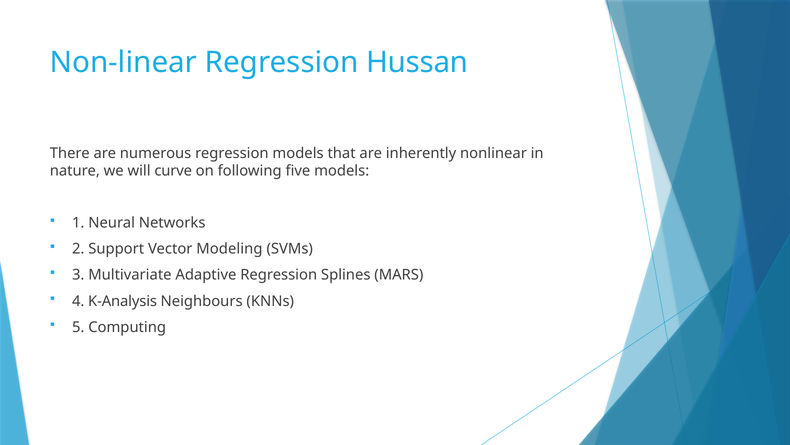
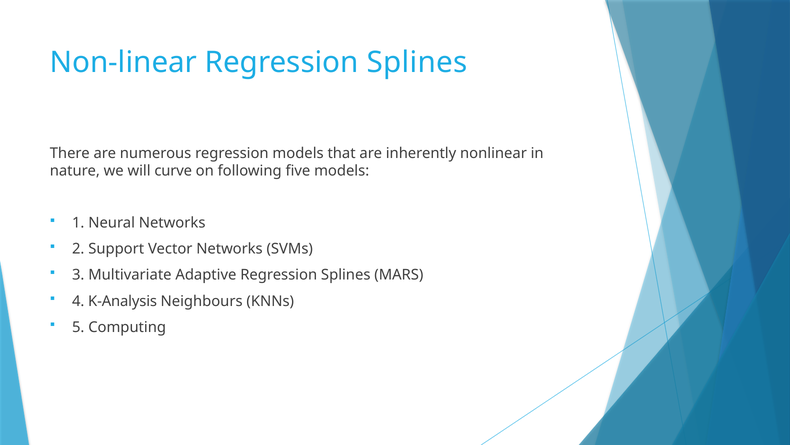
Non-linear Regression Hussan: Hussan -> Splines
Vector Modeling: Modeling -> Networks
